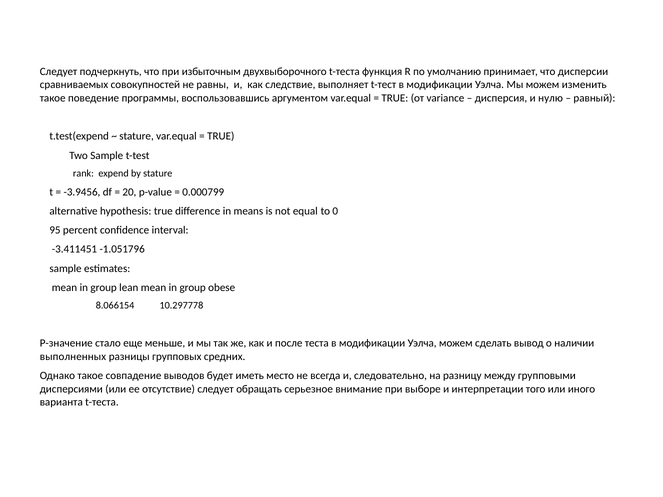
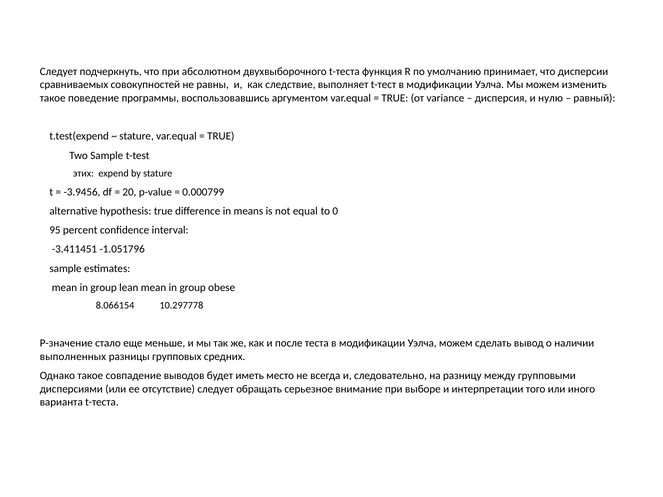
избыточным: избыточным -> абсолютном
rank: rank -> этих
